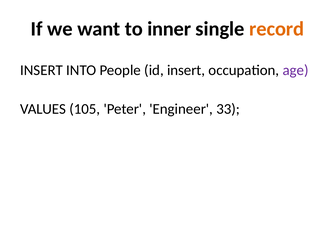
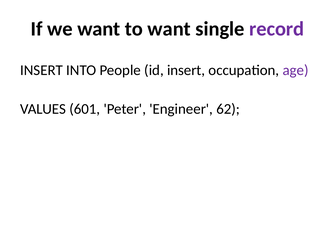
to inner: inner -> want
record colour: orange -> purple
105: 105 -> 601
33: 33 -> 62
